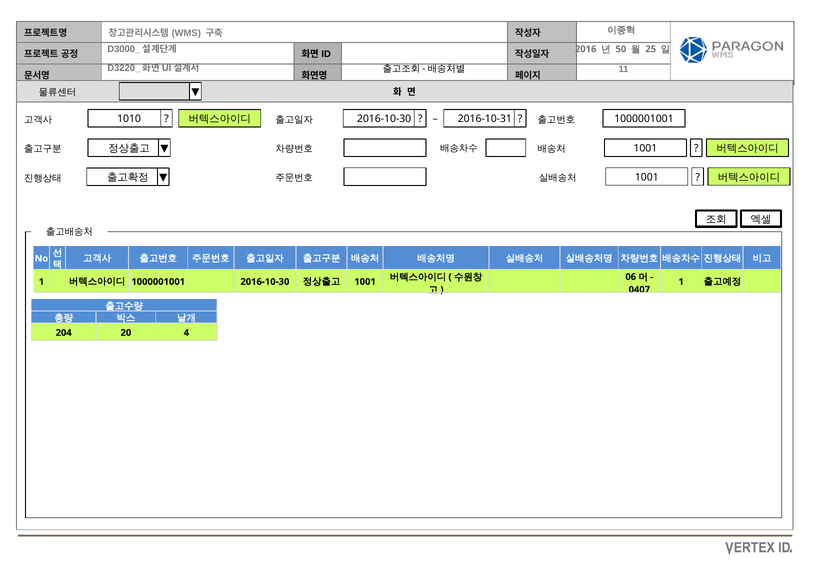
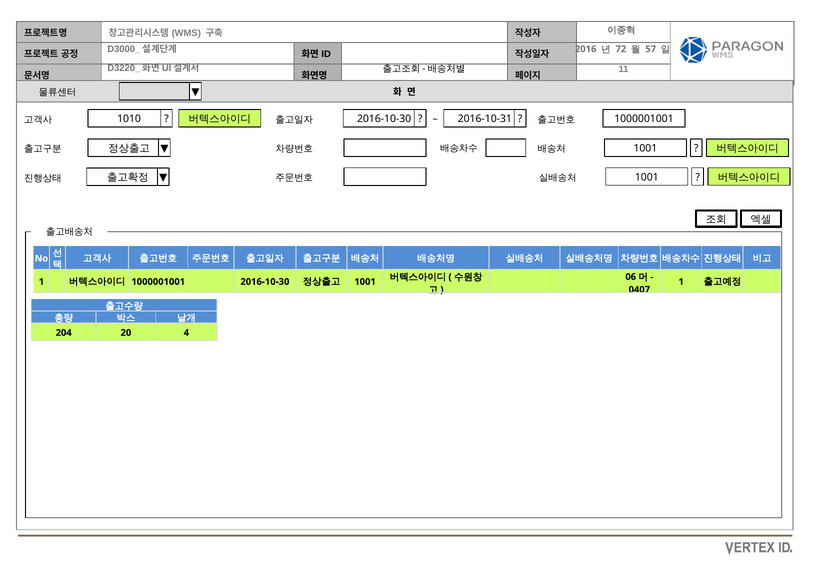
50: 50 -> 72
25: 25 -> 57
